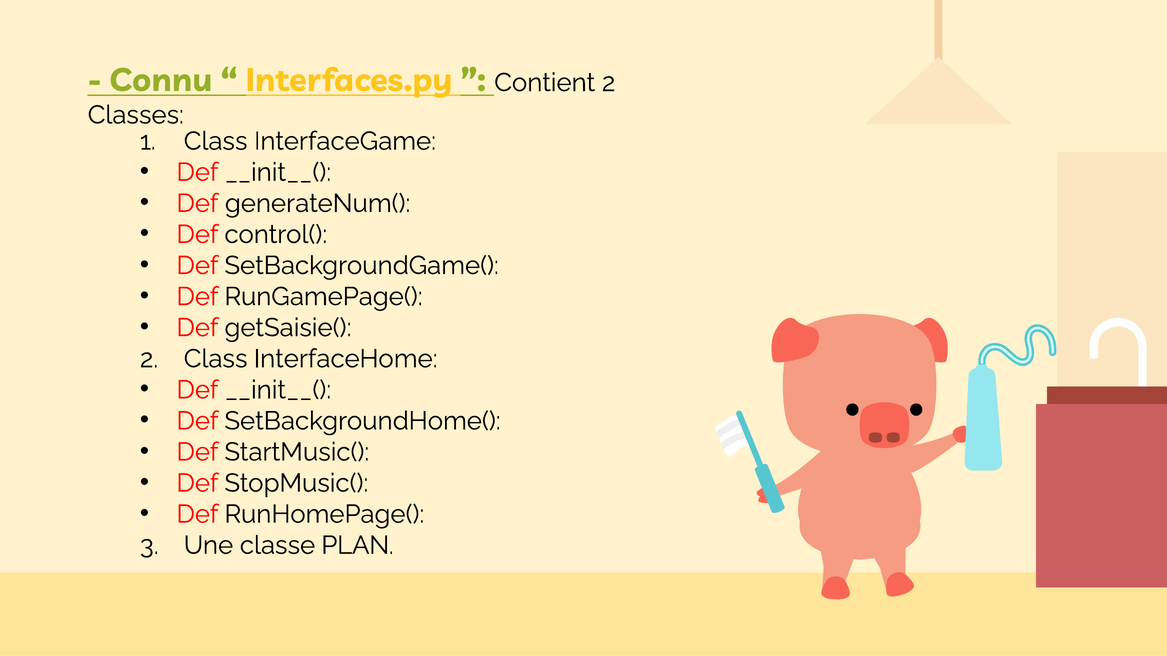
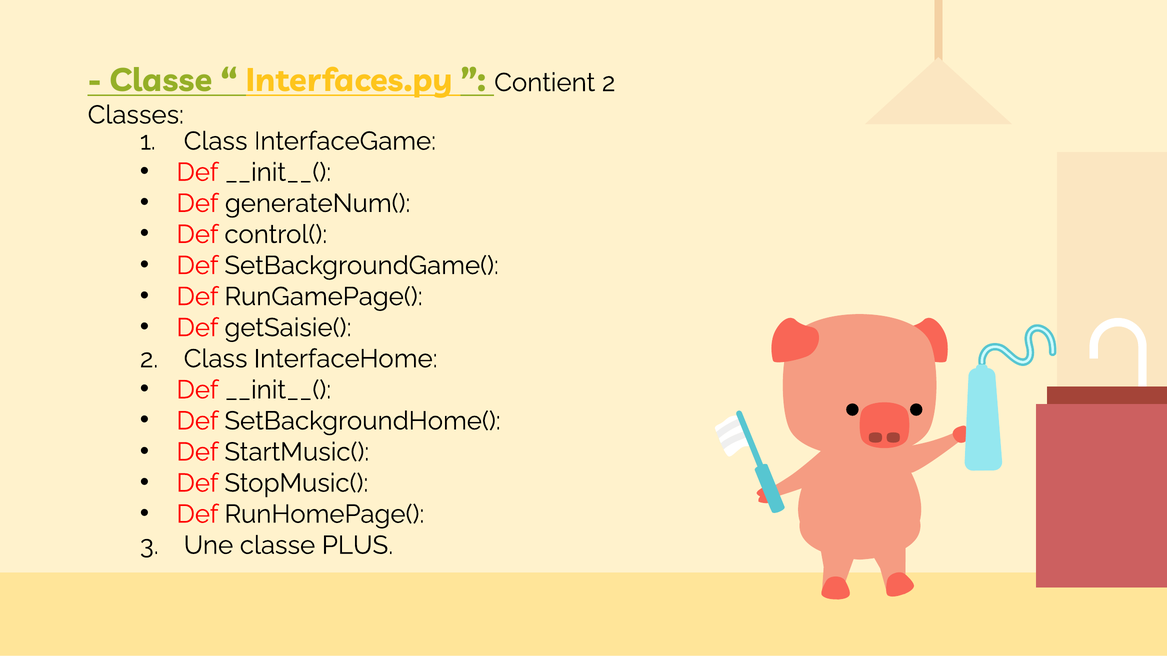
Connu at (161, 80): Connu -> Classe
PLAN: PLAN -> PLUS
